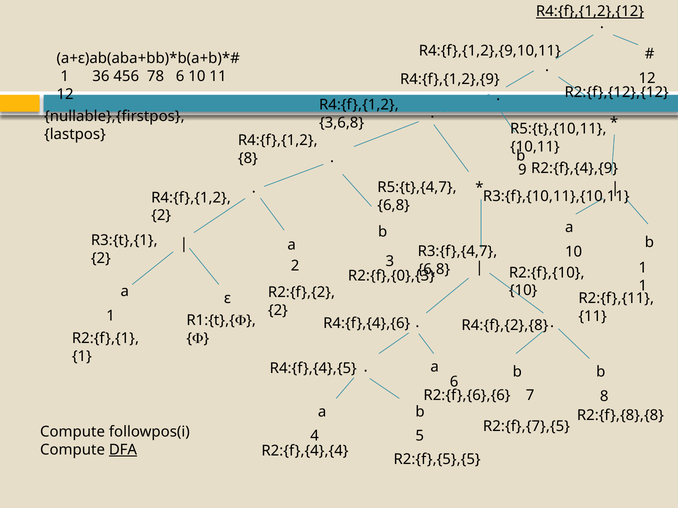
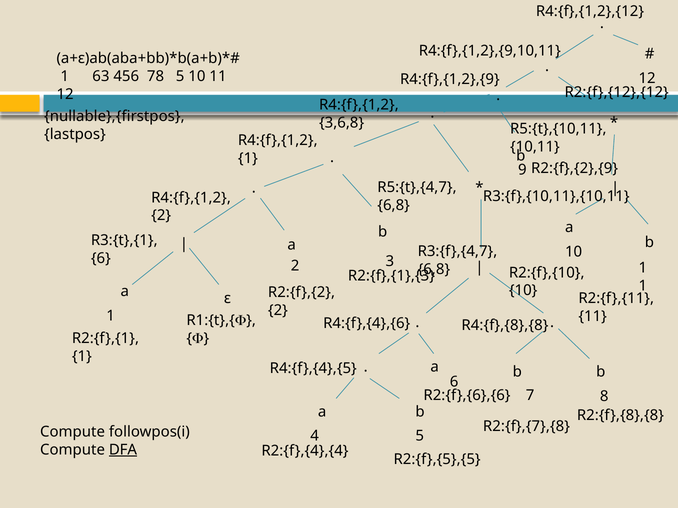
R4:{f},{1,2},{12 underline: present -> none
36: 36 -> 63
78 6: 6 -> 5
8 at (248, 159): 8 -> 1
R2:{f},{4},{9: R2:{f},{4},{9 -> R2:{f},{2},{9
2 at (101, 259): 2 -> 6
R2:{f},{0},{3: R2:{f},{0},{3 -> R2:{f},{1},{3
R4:{f},{2},{8: R4:{f},{2},{8 -> R4:{f},{8},{8
R2:{f},{7},{5: R2:{f},{7},{5 -> R2:{f},{7},{8
